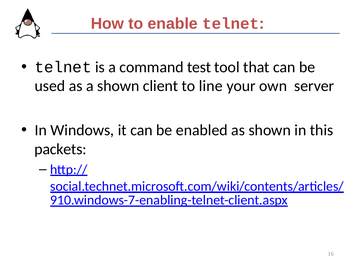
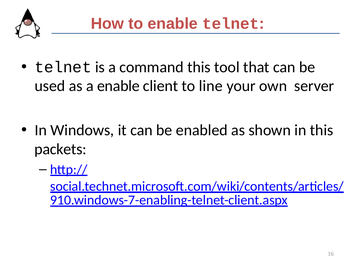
command test: test -> this
a shown: shown -> enable
